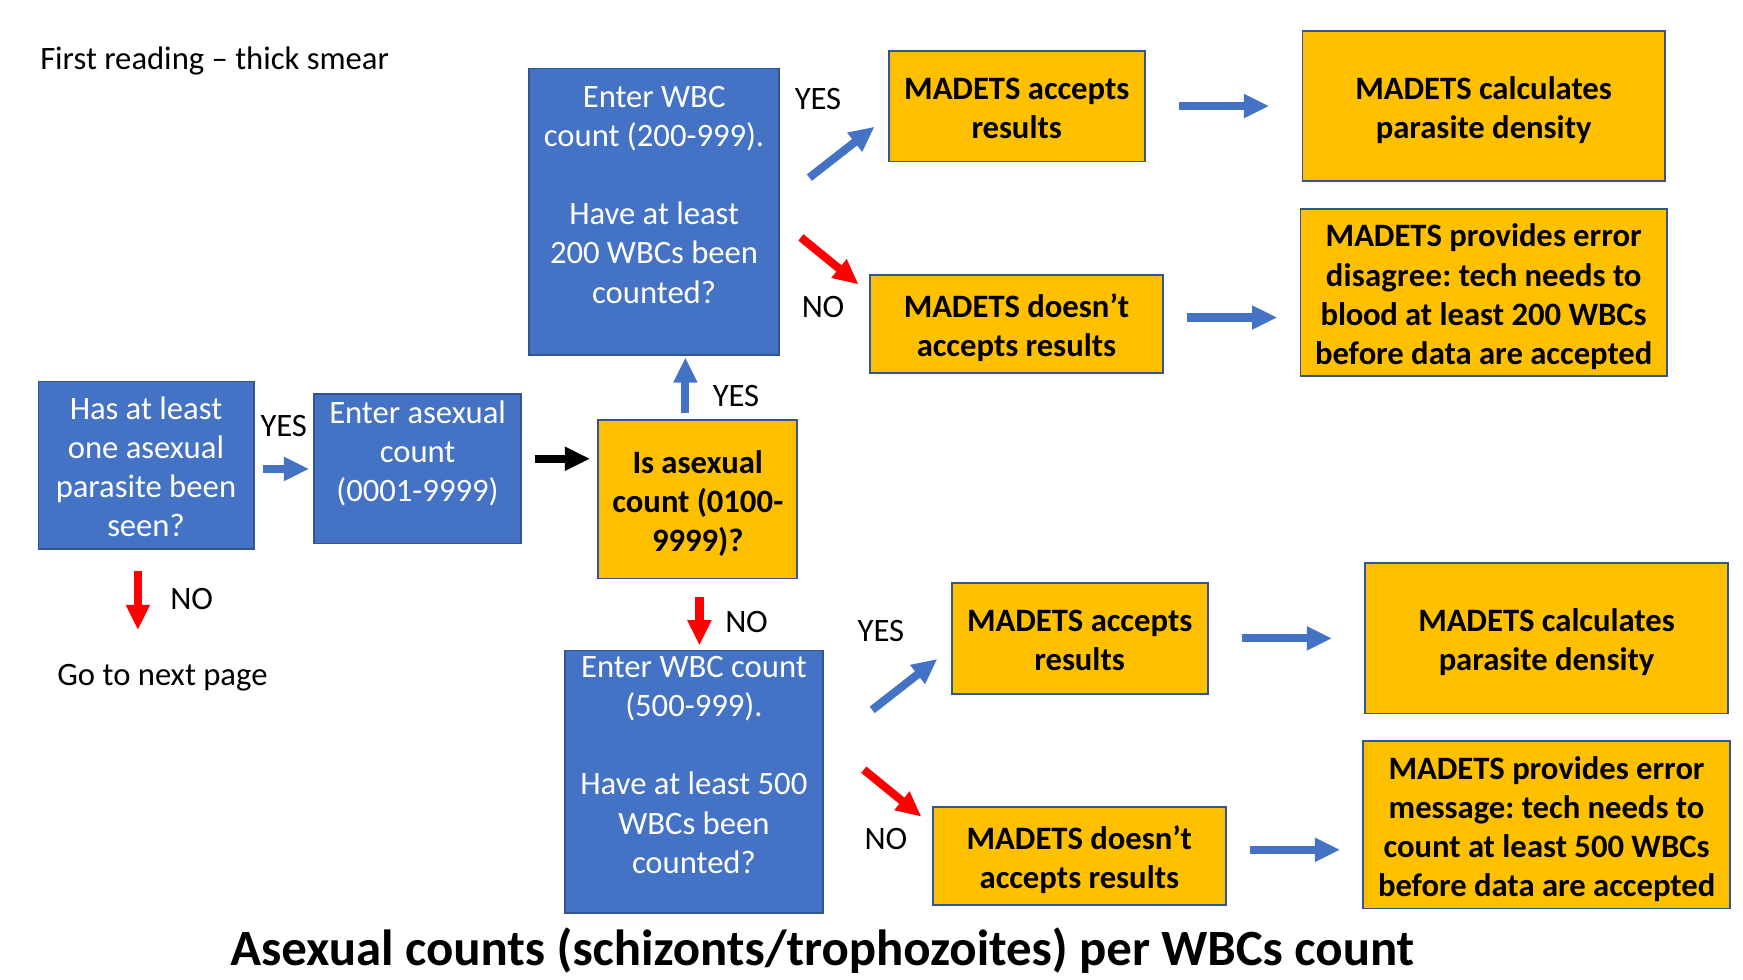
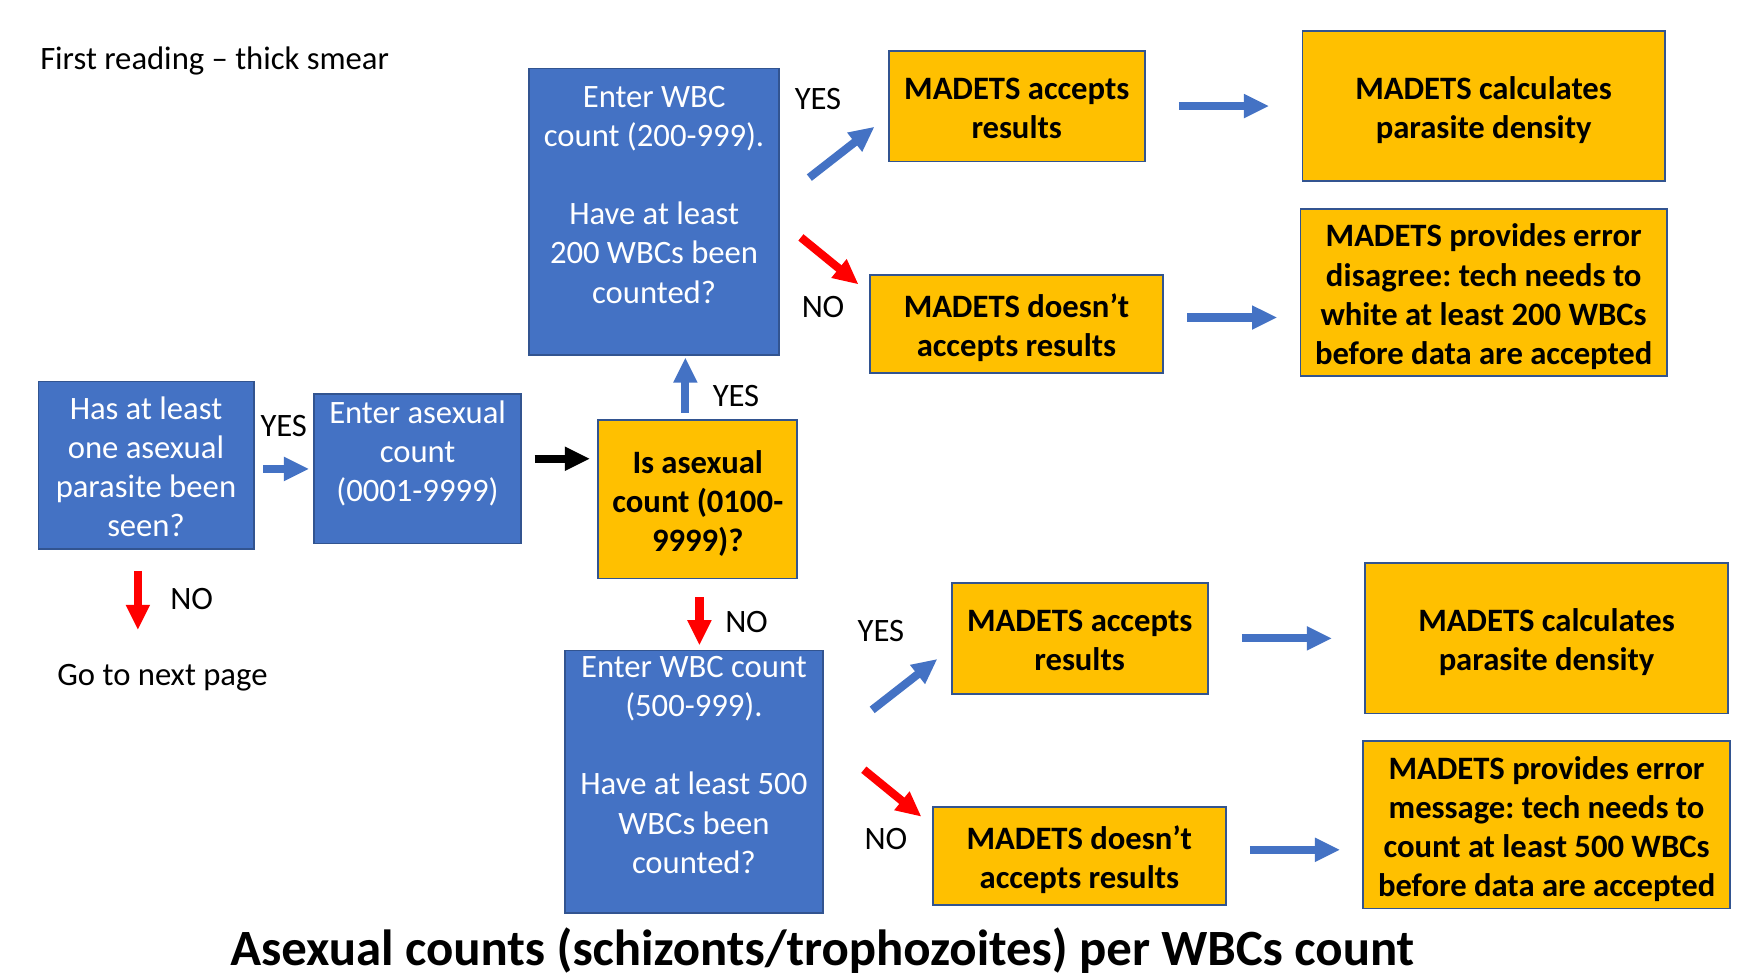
blood: blood -> white
